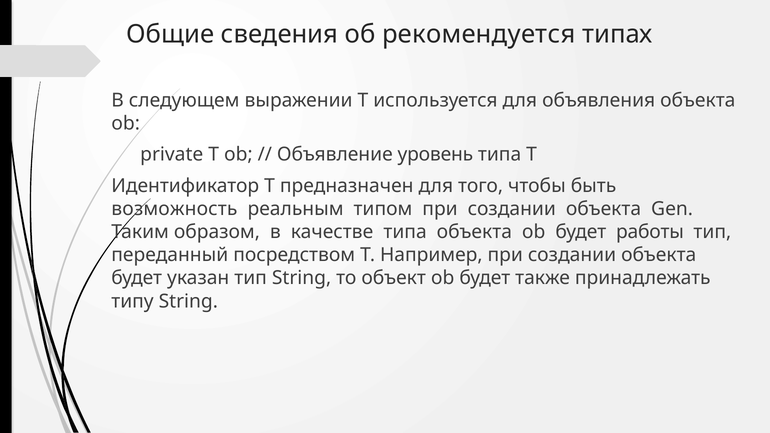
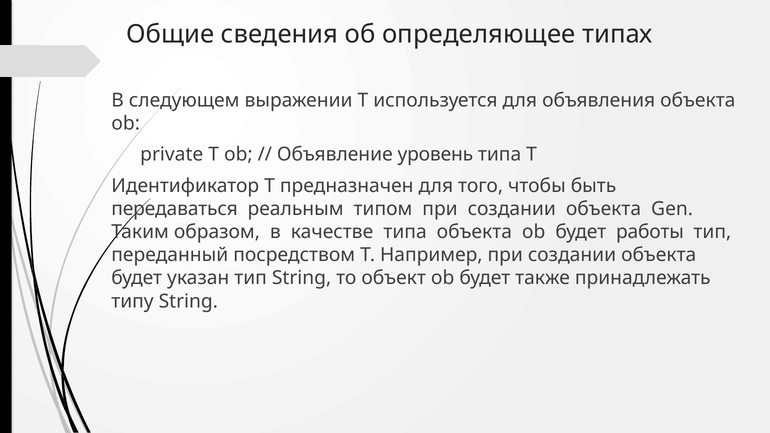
рекомендуется: рекомендуется -> определяющее
возможность: возможность -> передаваться
